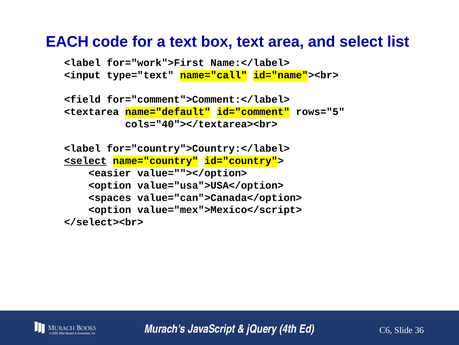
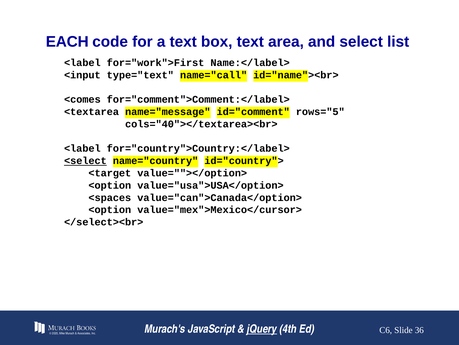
<field: <field -> <comes
name="default: name="default -> name="message
<easier: <easier -> <target
value="mex">Mexico</script>: value="mex">Mexico</script> -> value="mex">Mexico</cursor>
jQuery underline: none -> present
